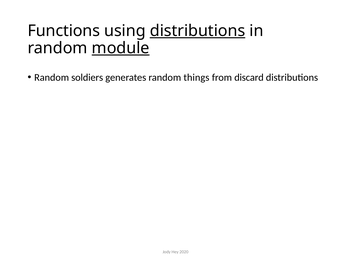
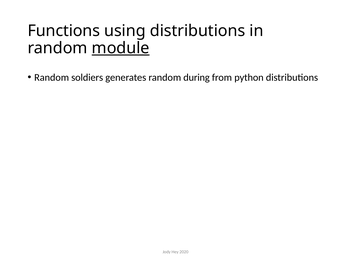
distributions at (198, 31) underline: present -> none
things: things -> during
discard: discard -> python
